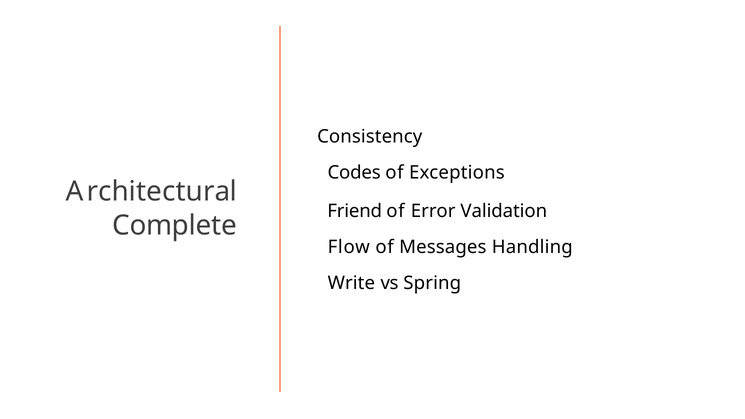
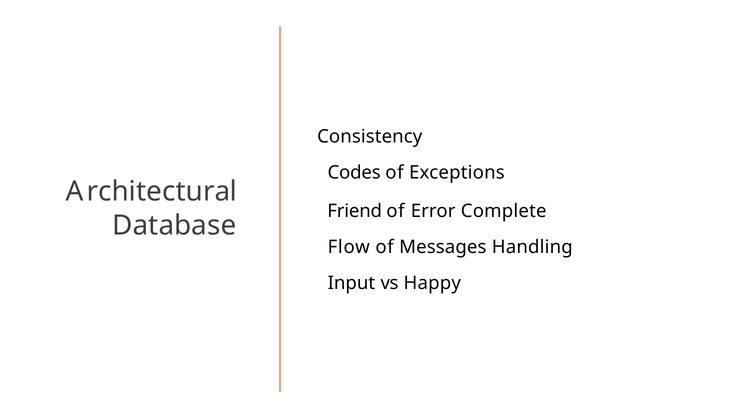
Validation: Validation -> Complete
Complete: Complete -> Database
Write: Write -> Input
Spring: Spring -> Happy
